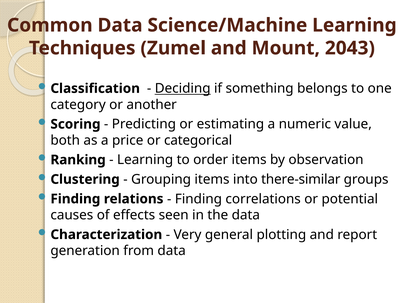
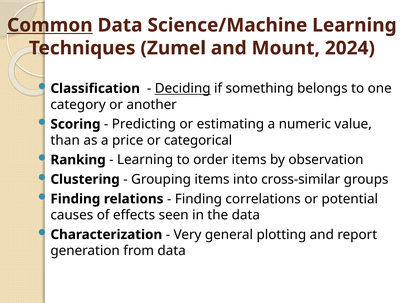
Common underline: none -> present
2043: 2043 -> 2024
both: both -> than
there-similar: there-similar -> cross-similar
